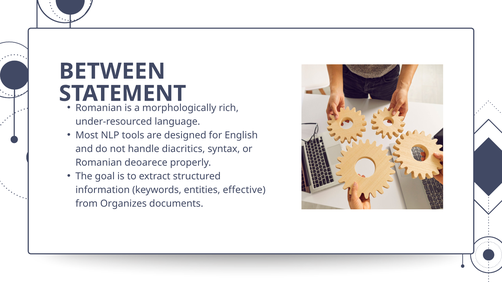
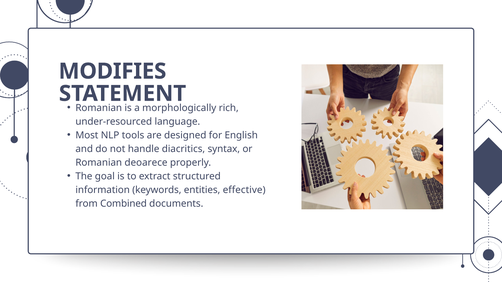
BETWEEN: BETWEEN -> MODIFIES
Organizes: Organizes -> Combined
